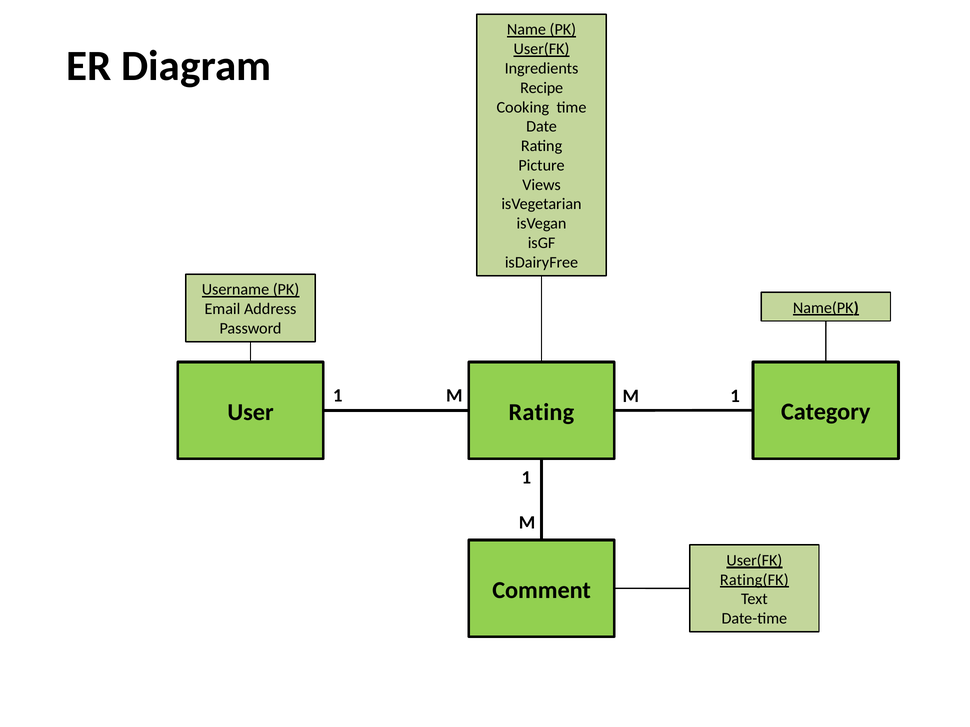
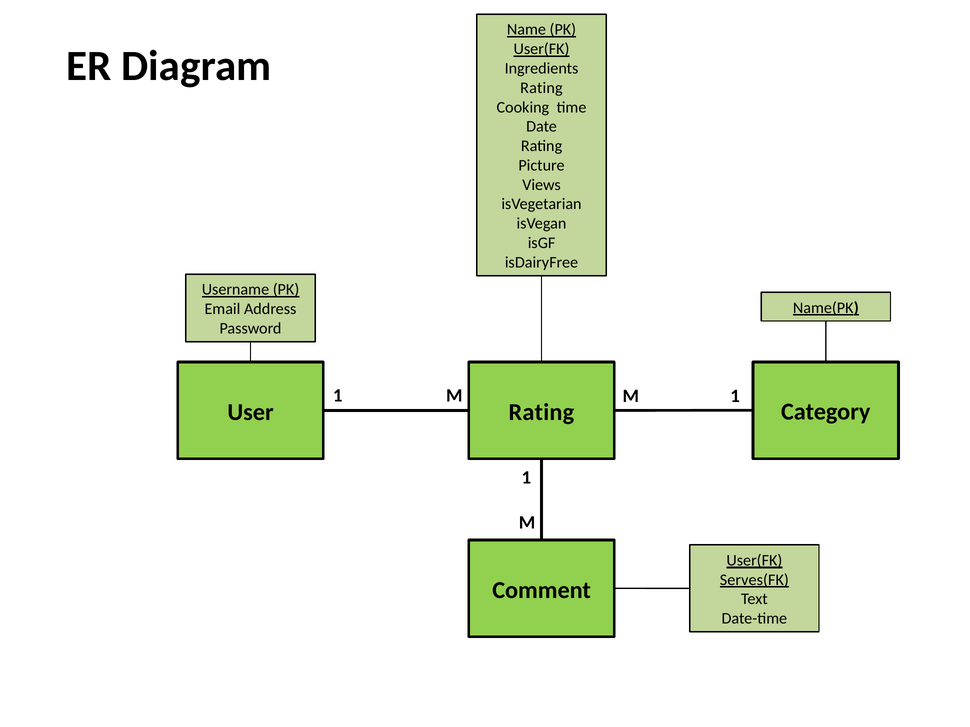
Recipe at (542, 88): Recipe -> Rating
Rating(FK: Rating(FK -> Serves(FK
